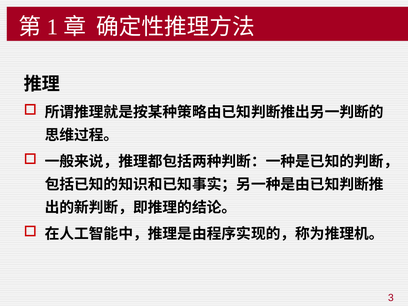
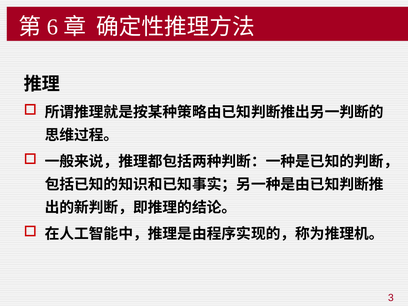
1: 1 -> 6
